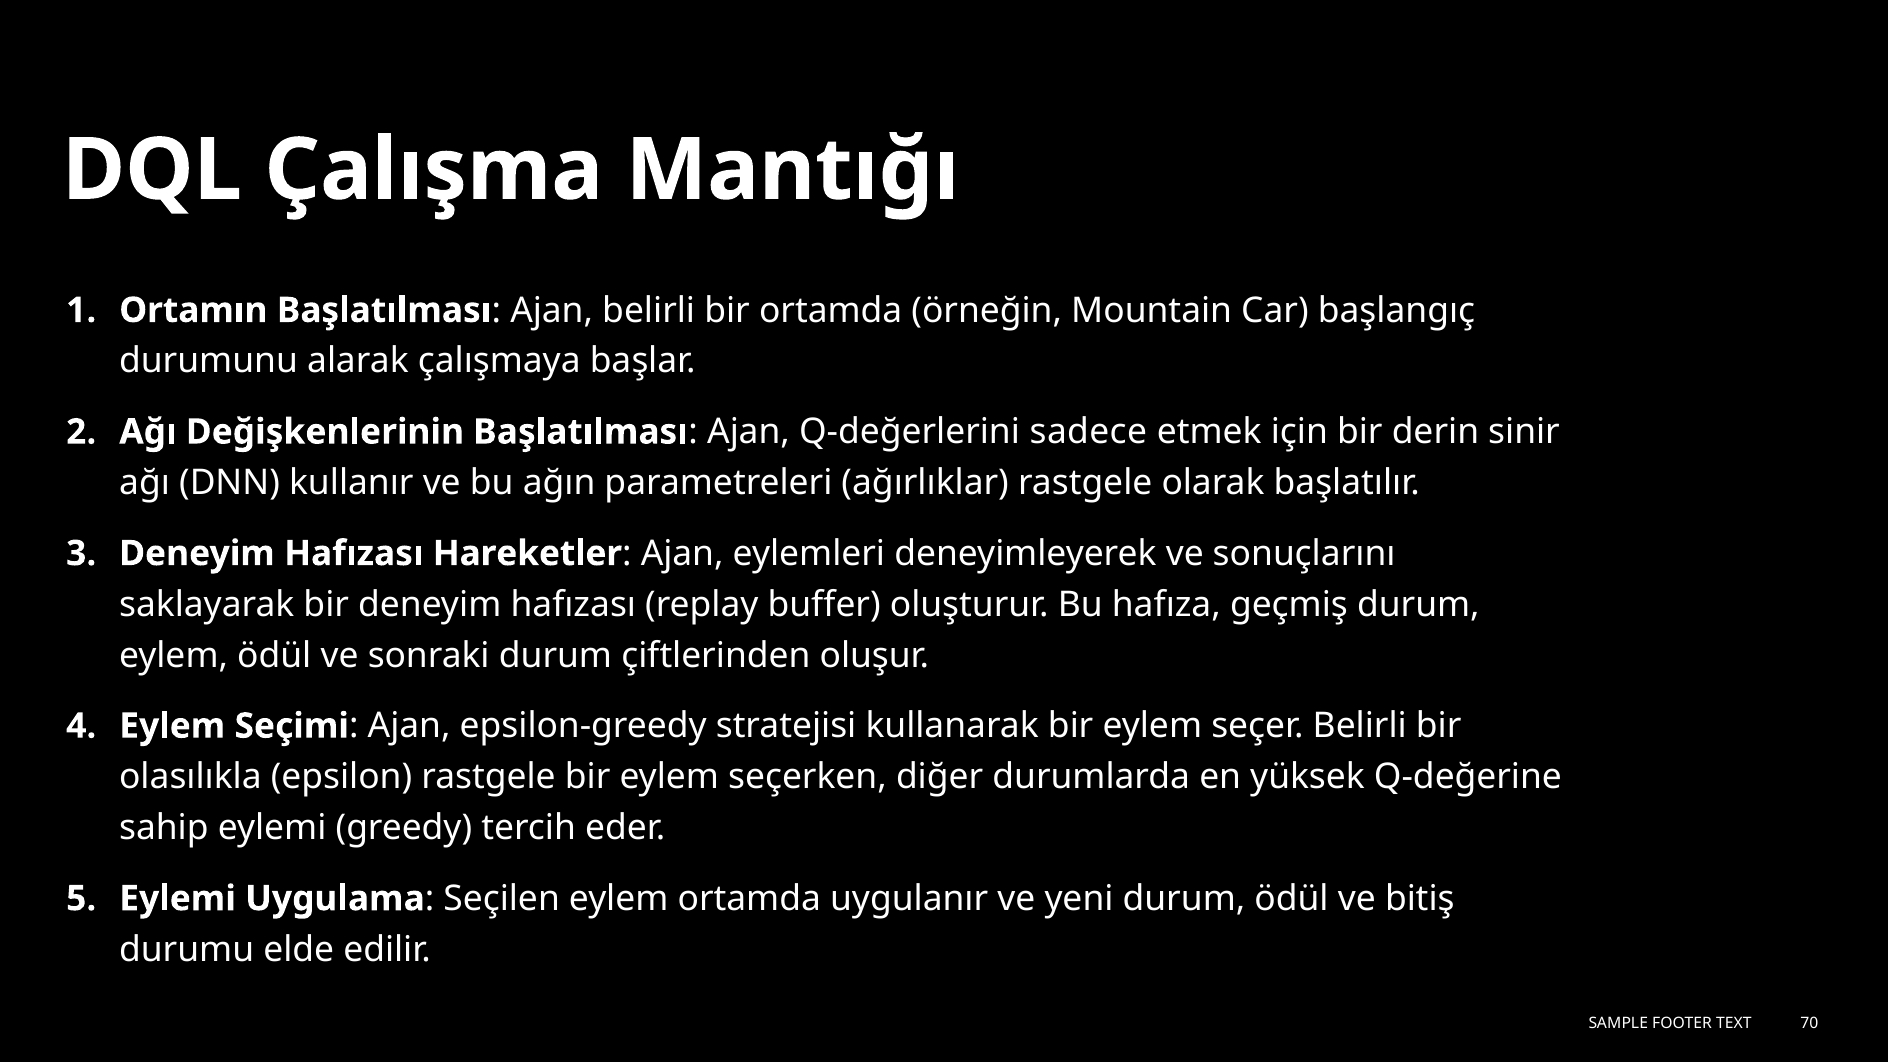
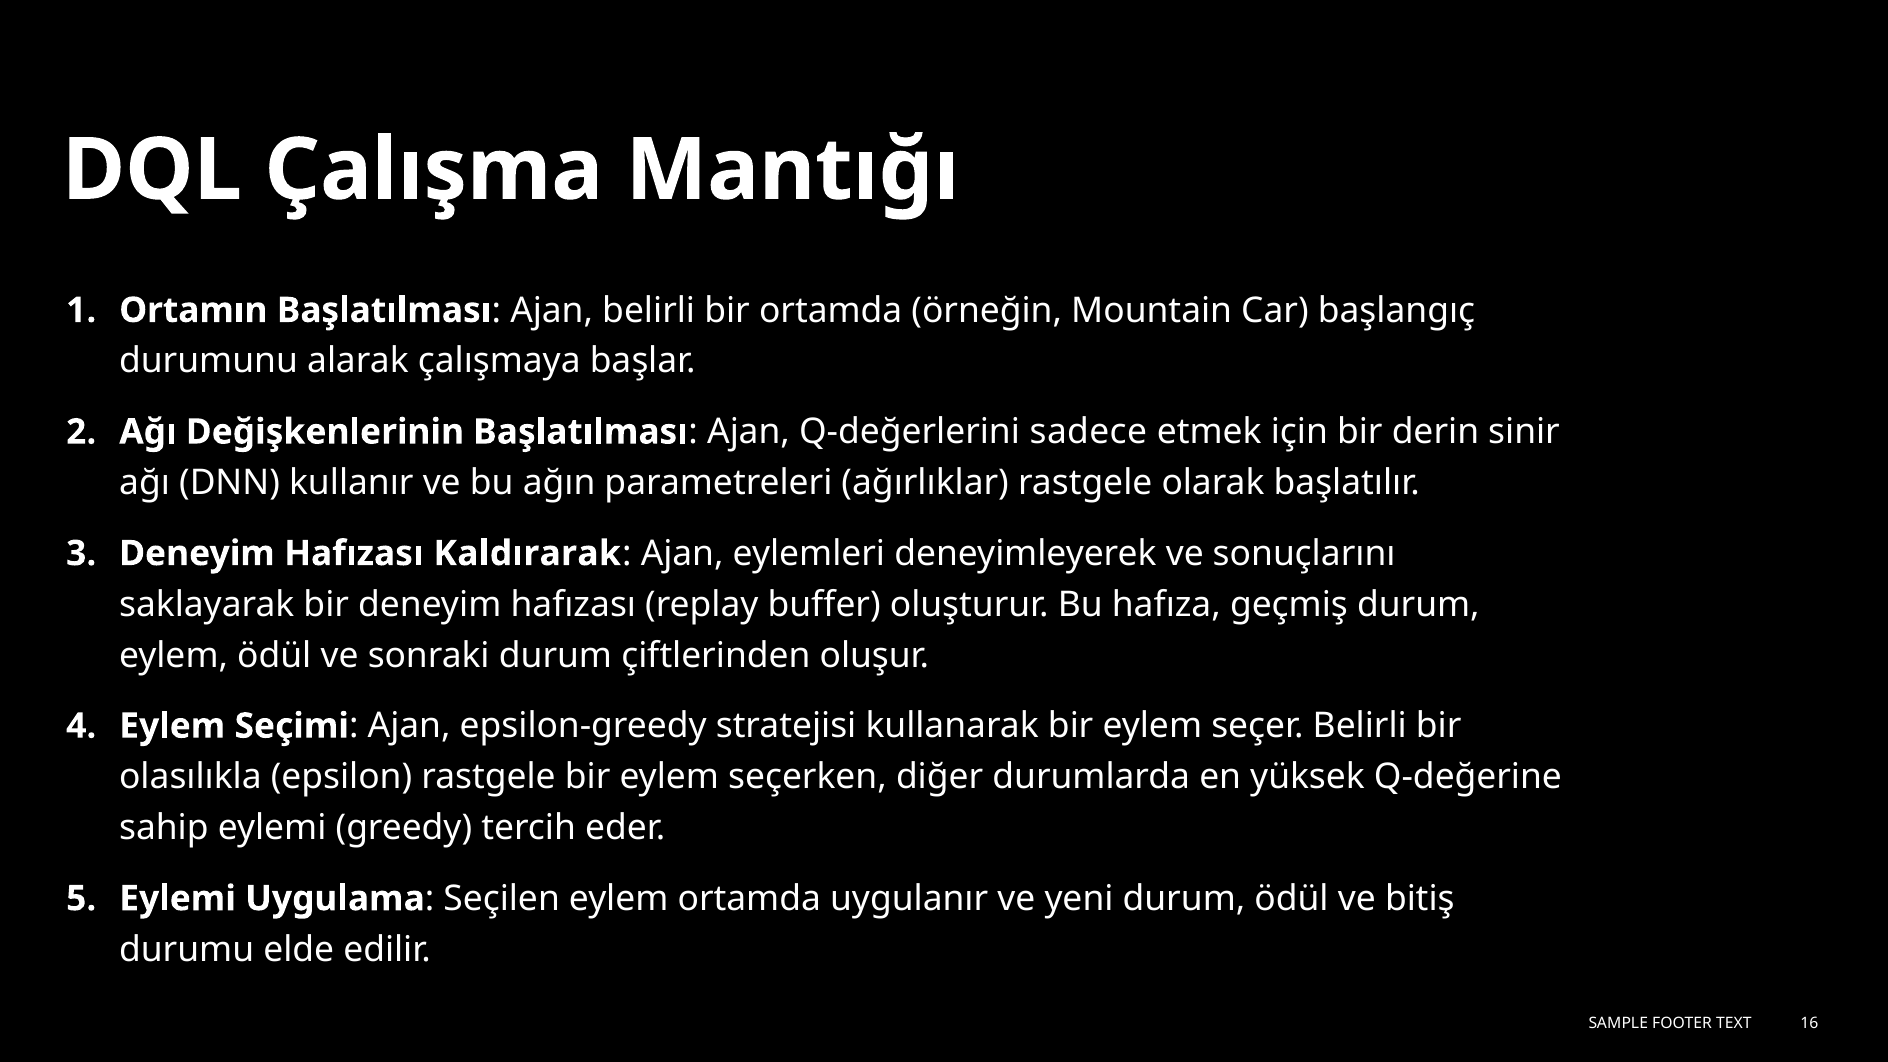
Hareketler: Hareketler -> Kaldırarak
70: 70 -> 16
